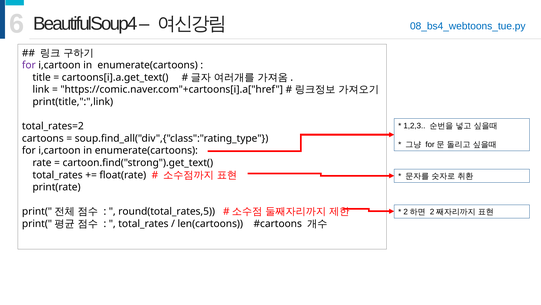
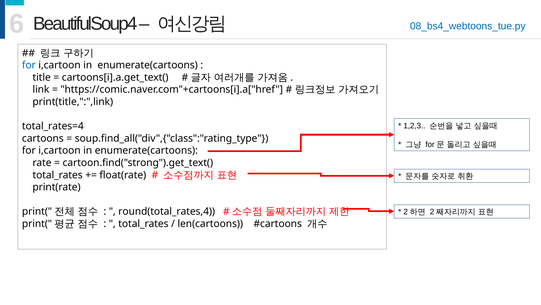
for at (29, 65) colour: purple -> blue
total_rates=2: total_rates=2 -> total_rates=4
round(total_rates,5: round(total_rates,5 -> round(total_rates,4
